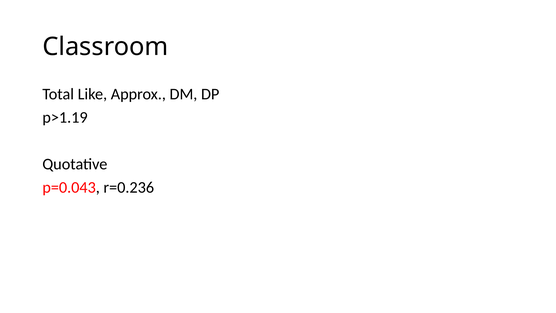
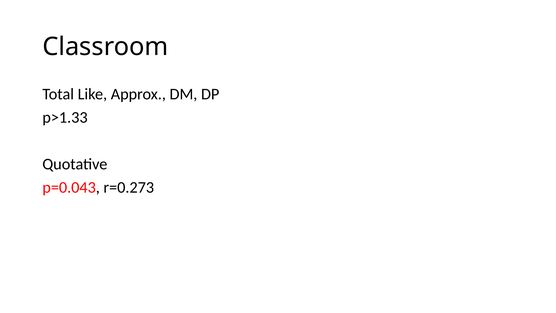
p>1.19: p>1.19 -> p>1.33
r=0.236: r=0.236 -> r=0.273
